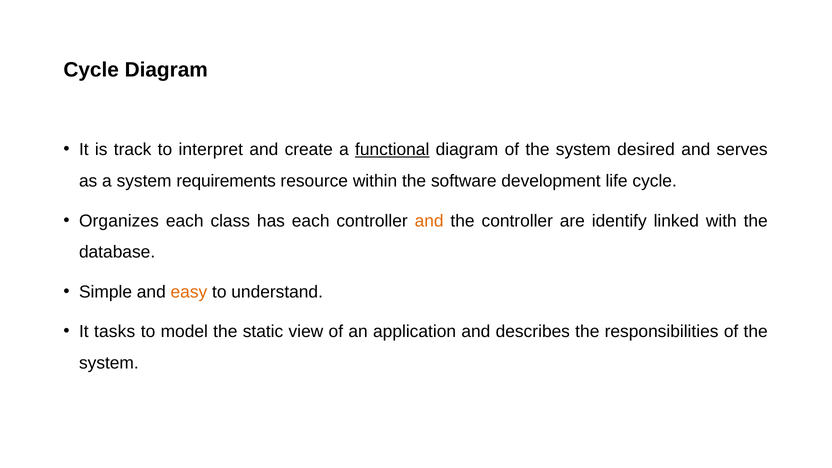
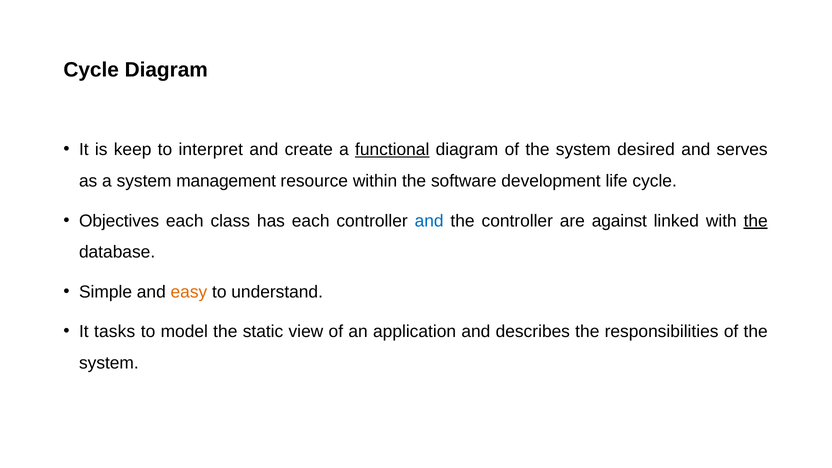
track: track -> keep
requirements: requirements -> management
Organizes: Organizes -> Objectives
and at (429, 221) colour: orange -> blue
identify: identify -> against
the at (756, 221) underline: none -> present
